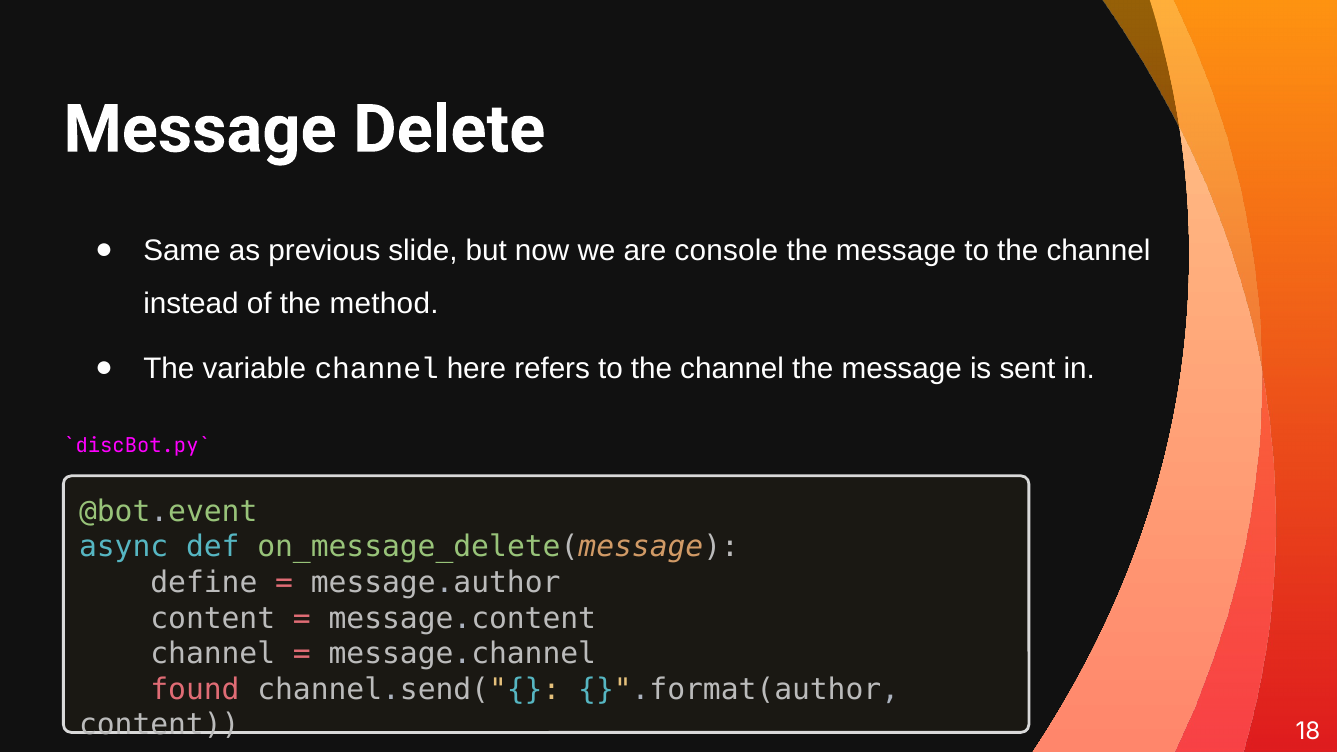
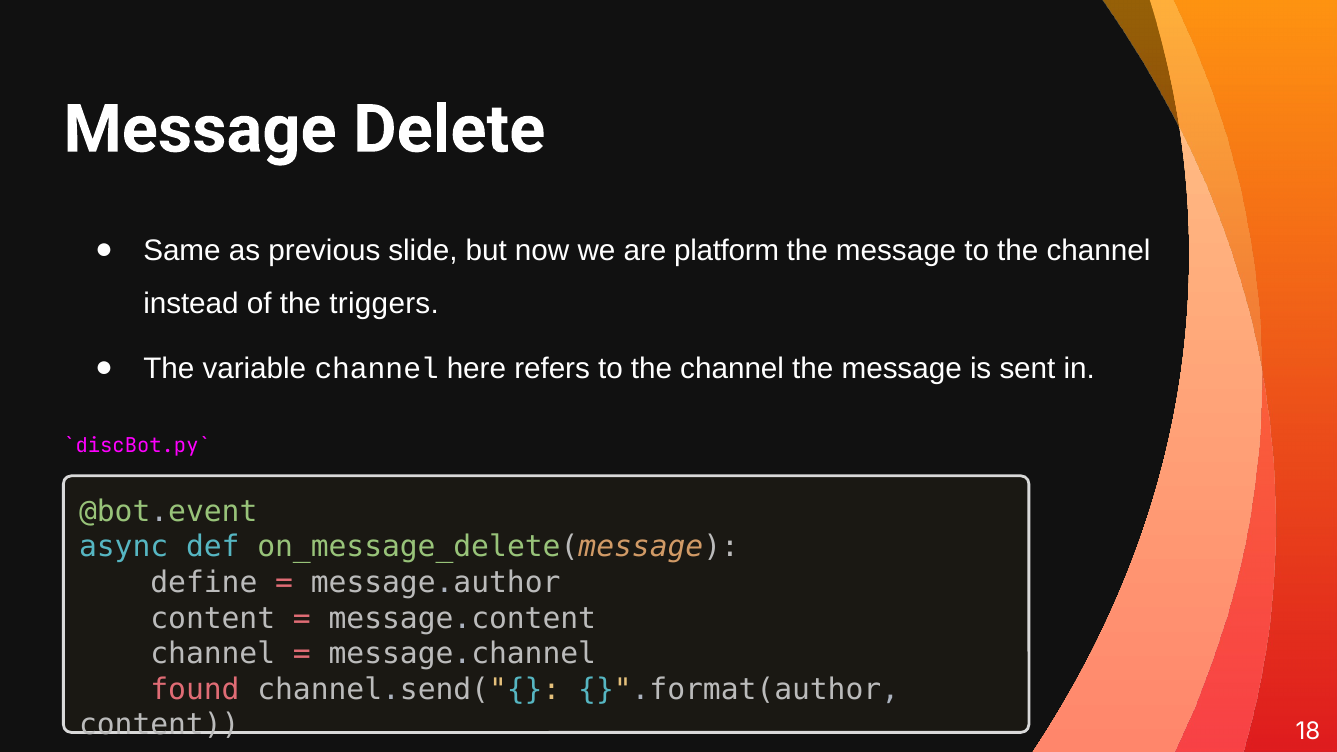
console: console -> platform
method: method -> triggers
